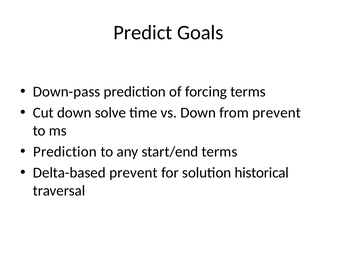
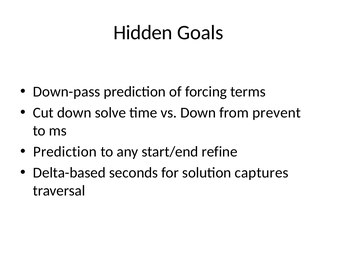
Predict: Predict -> Hidden
start/end terms: terms -> refine
Delta-based prevent: prevent -> seconds
historical: historical -> captures
